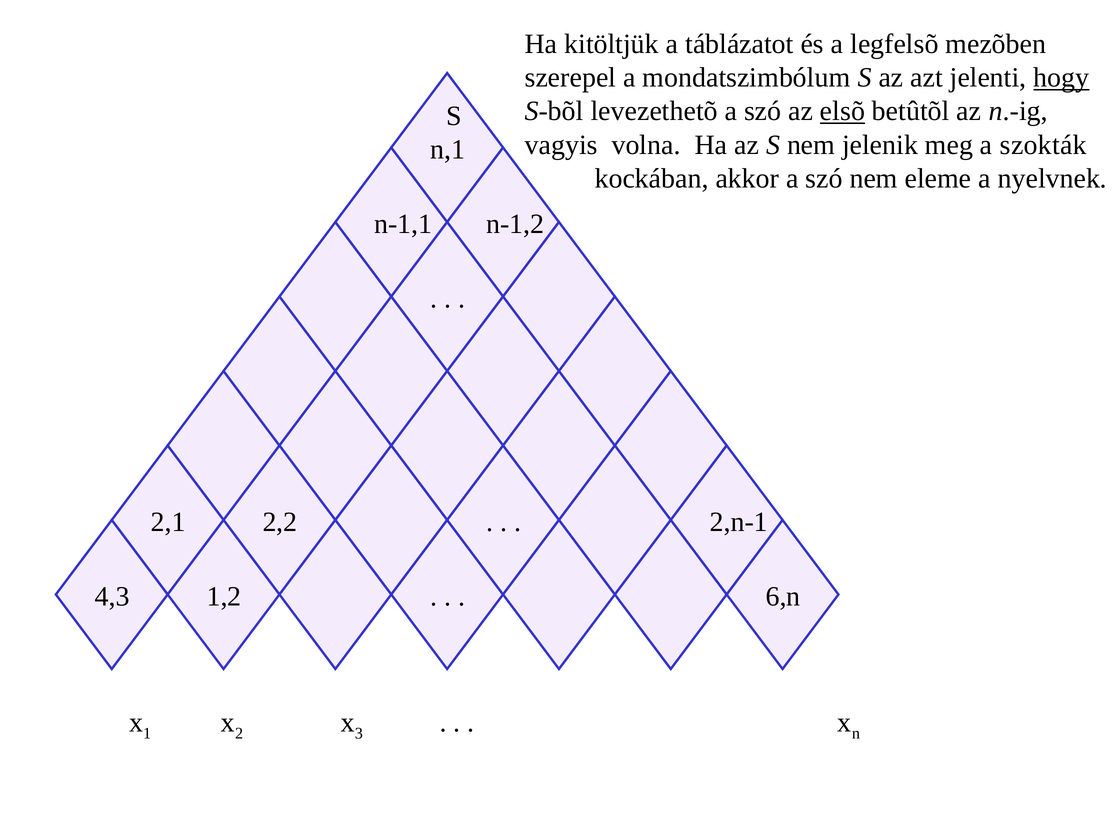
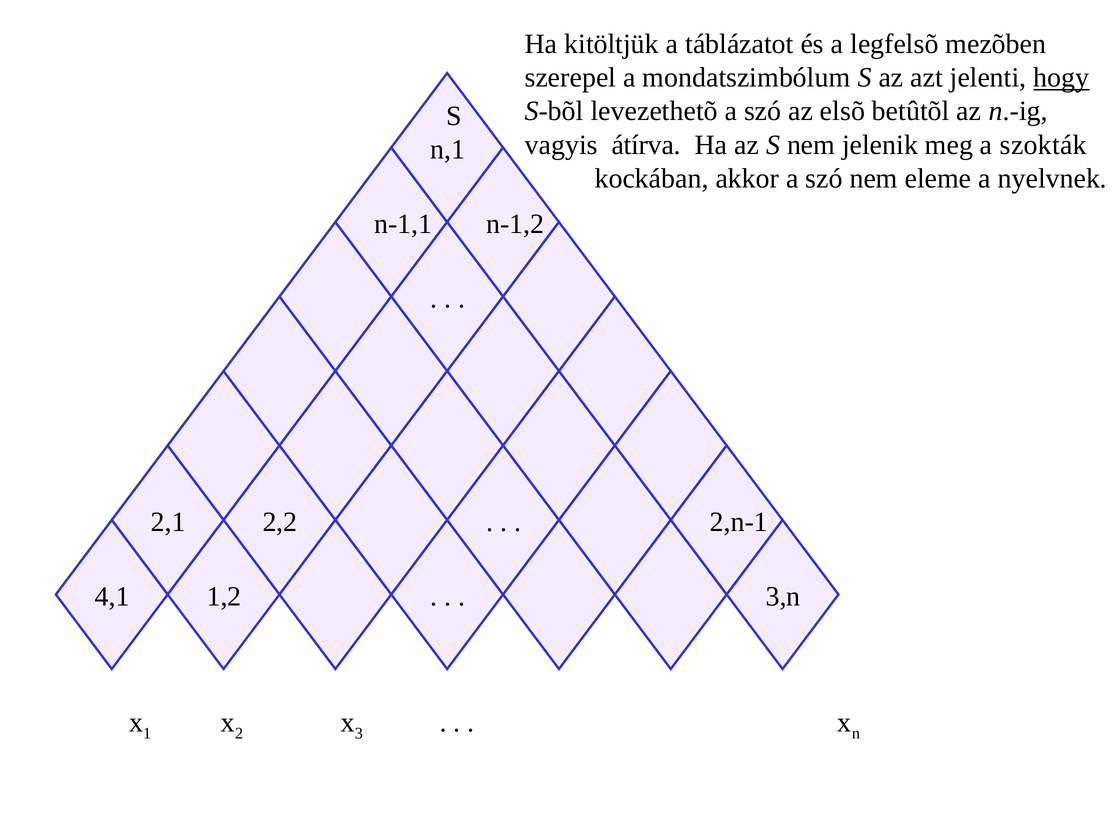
elsõ underline: present -> none
volna: volna -> átírva
4,3: 4,3 -> 4,1
6,n: 6,n -> 3,n
